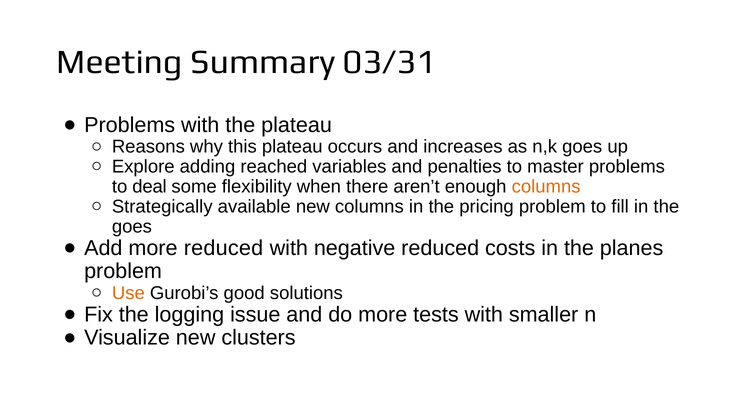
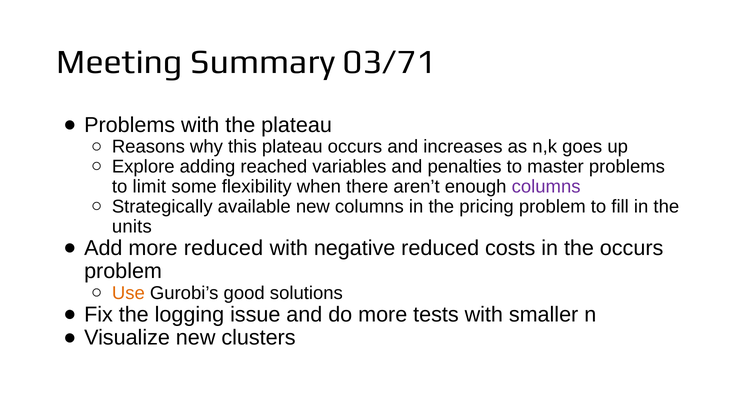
03/31: 03/31 -> 03/71
deal: deal -> limit
columns at (546, 187) colour: orange -> purple
goes at (132, 227): goes -> units
the planes: planes -> occurs
